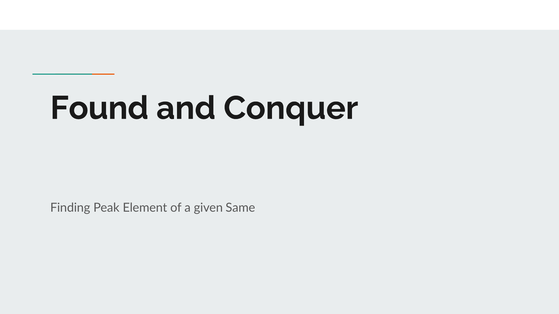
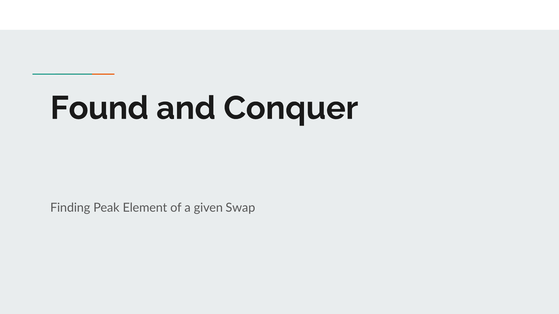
Same: Same -> Swap
